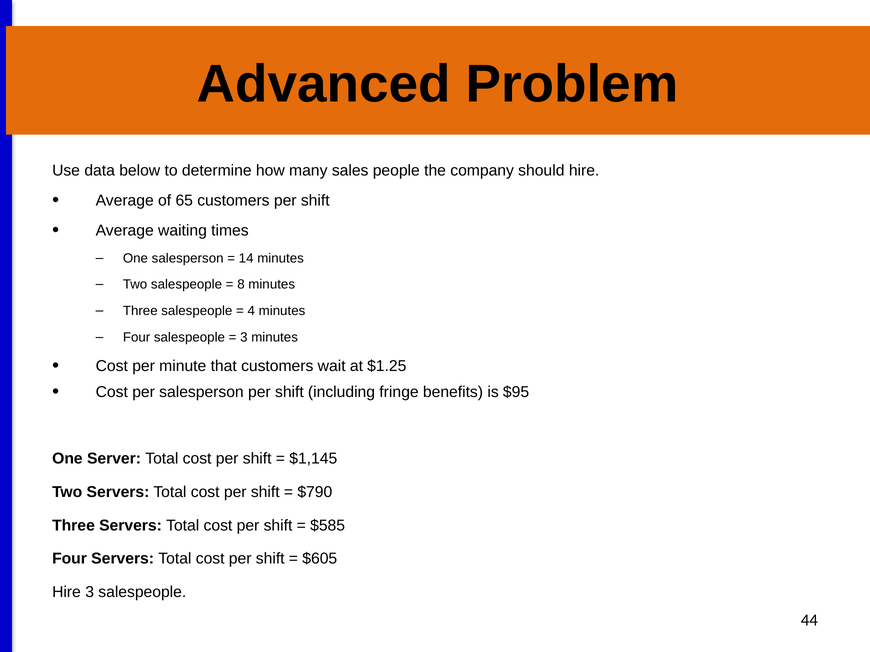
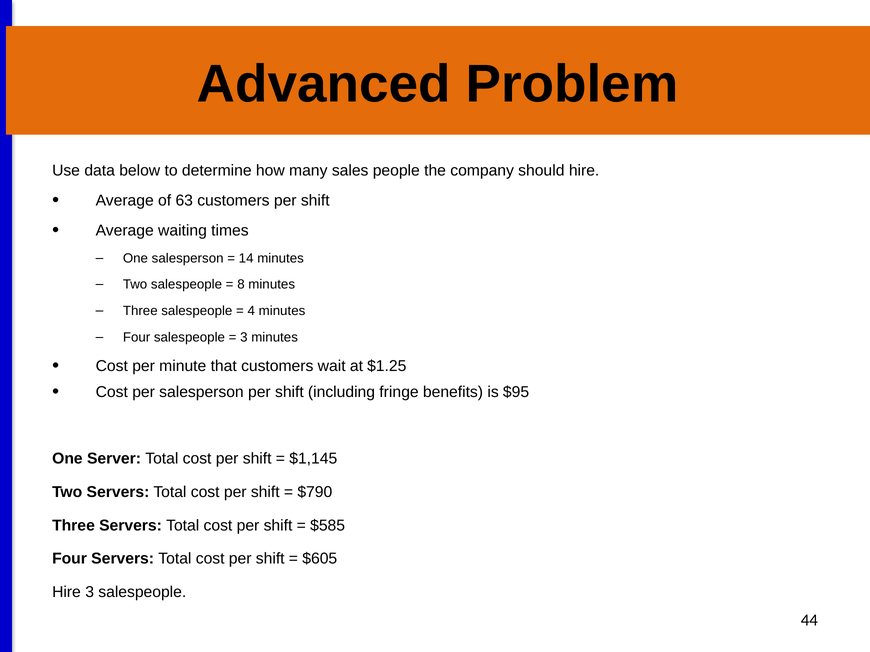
65: 65 -> 63
